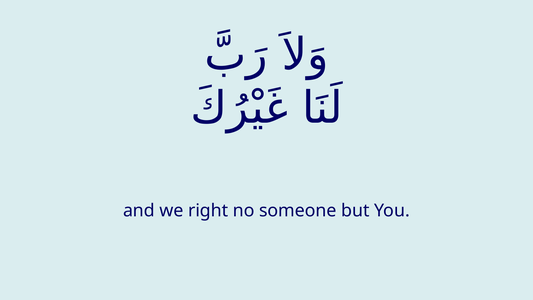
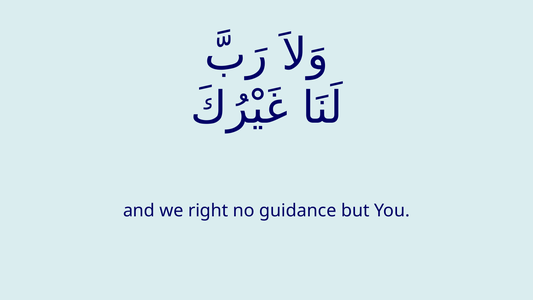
someone: someone -> guidance
